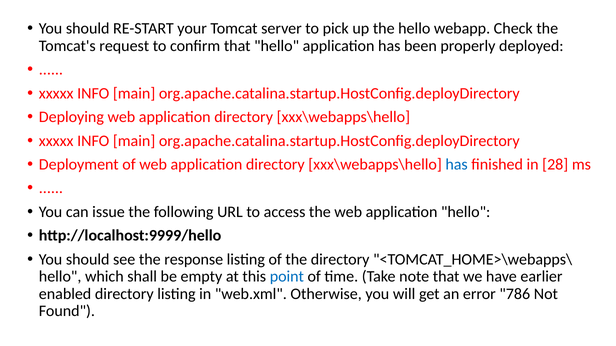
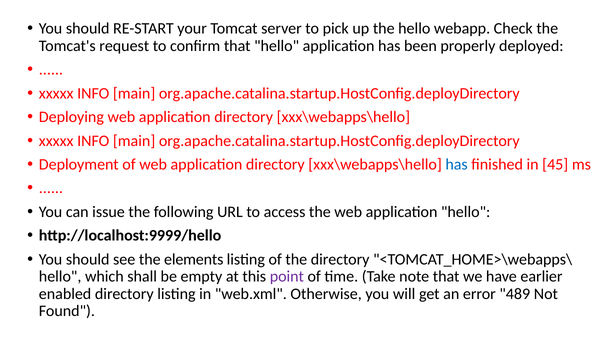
28: 28 -> 45
response: response -> elements
point colour: blue -> purple
786: 786 -> 489
